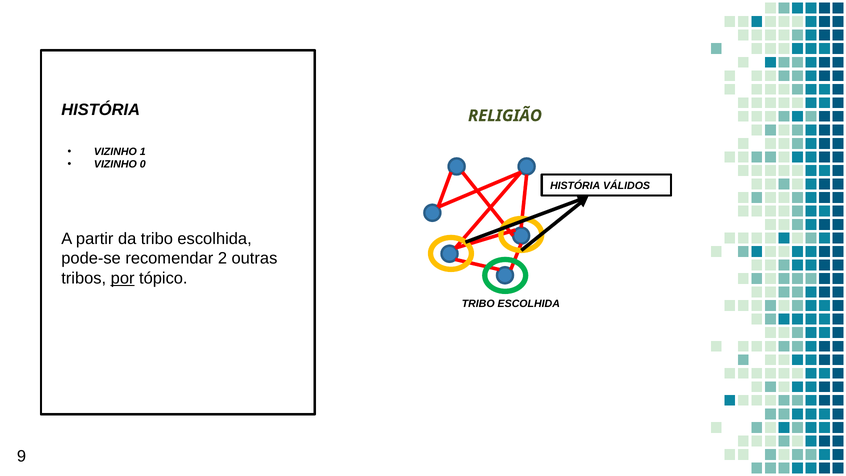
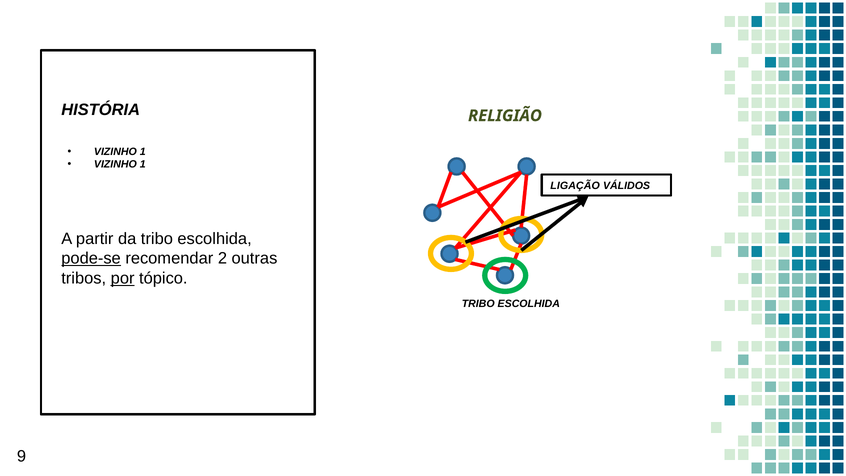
0 at (143, 164): 0 -> 1
HISTÓRIA at (575, 186): HISTÓRIA -> LIGAÇÃO
pode-se underline: none -> present
